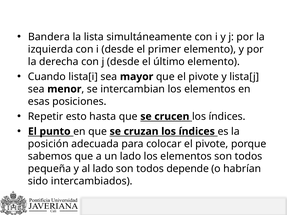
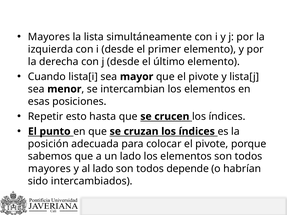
Bandera at (49, 37): Bandera -> Mayores
pequeña at (50, 169): pequeña -> mayores
